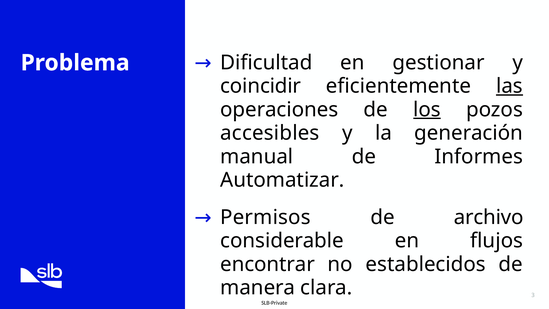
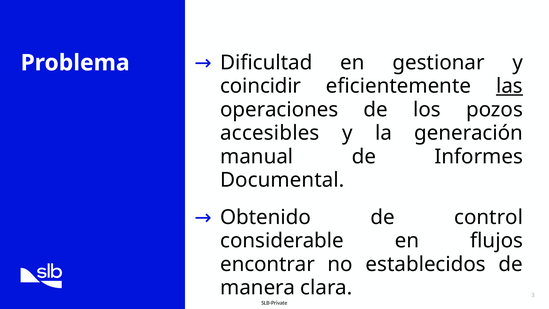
los underline: present -> none
Automatizar: Automatizar -> Documental
Permisos: Permisos -> Obtenido
archivo: archivo -> control
